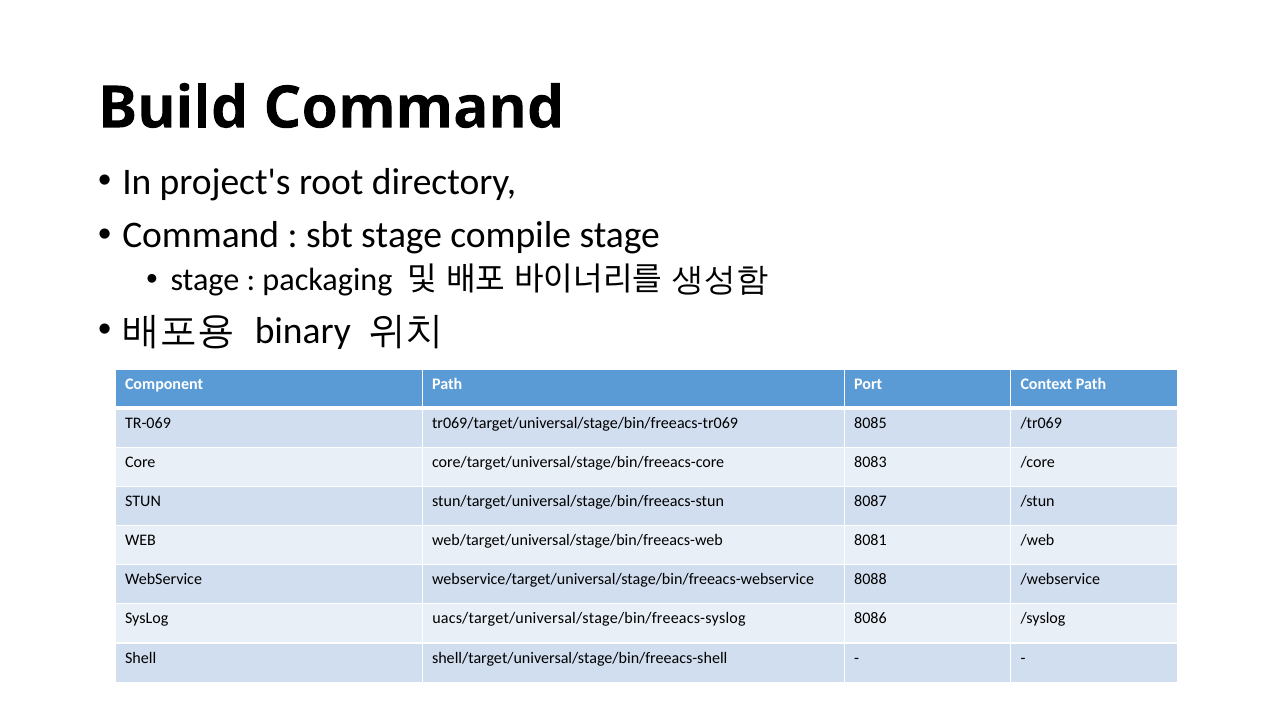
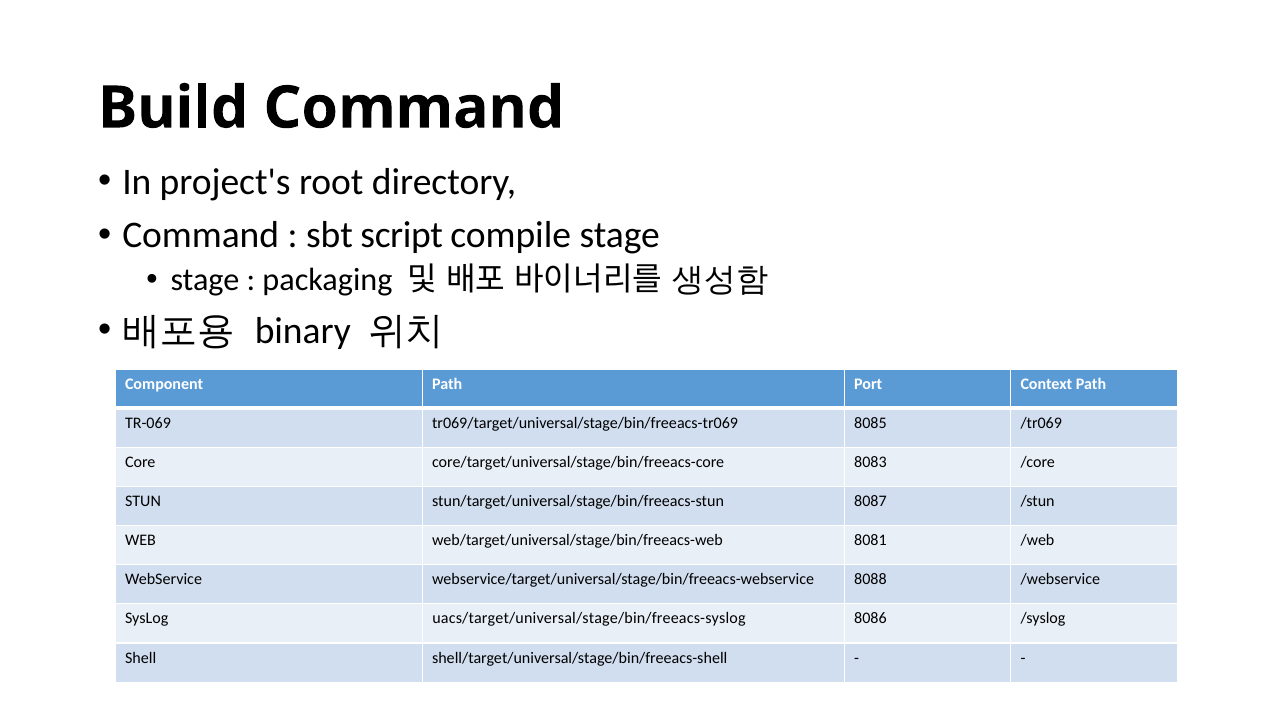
sbt stage: stage -> script
